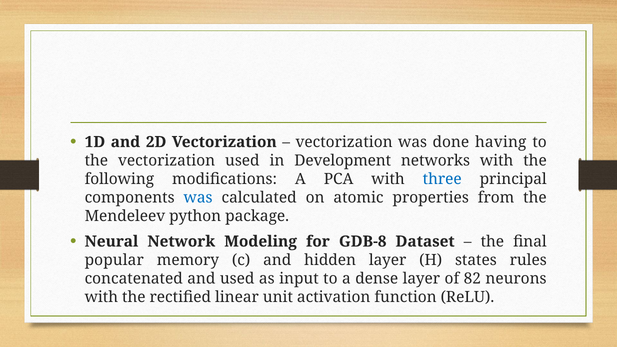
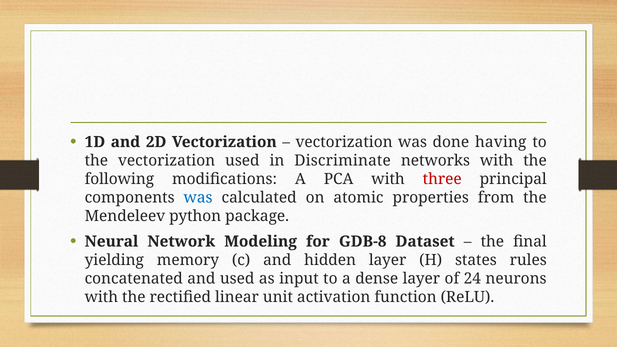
Development: Development -> Discriminate
three colour: blue -> red
popular: popular -> yielding
82: 82 -> 24
